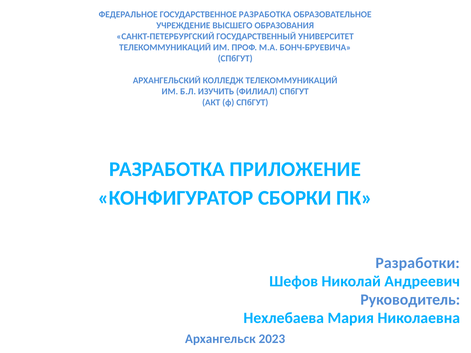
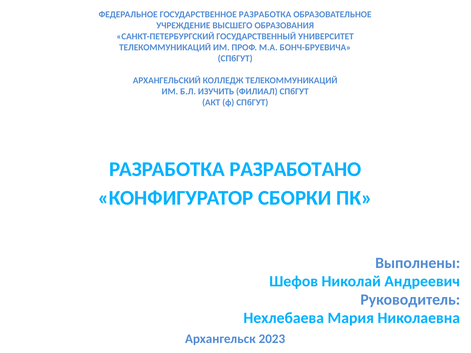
ПРИЛОЖЕНИЕ: ПРИЛОЖЕНИЕ -> РАЗРАБОТАНО
Разработки: Разработки -> Выполнены
